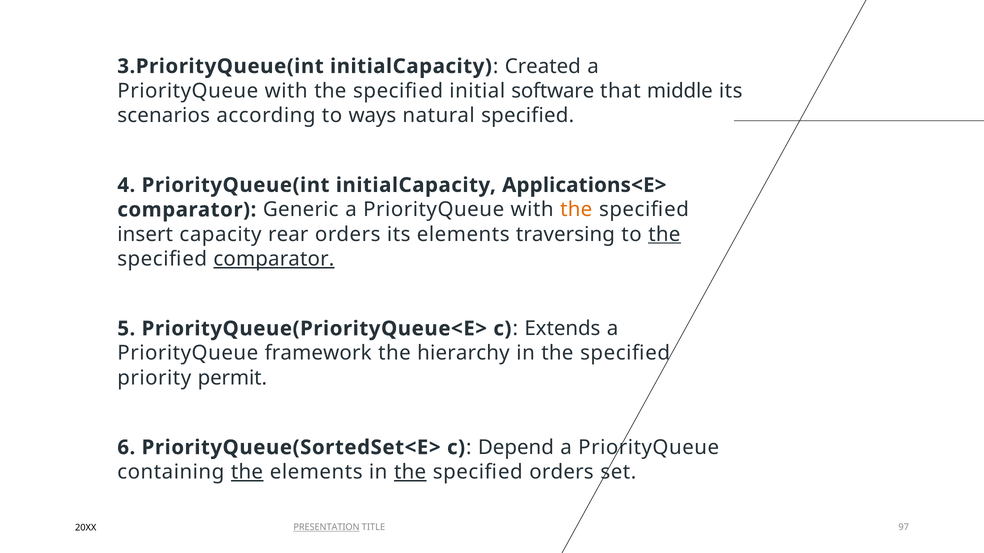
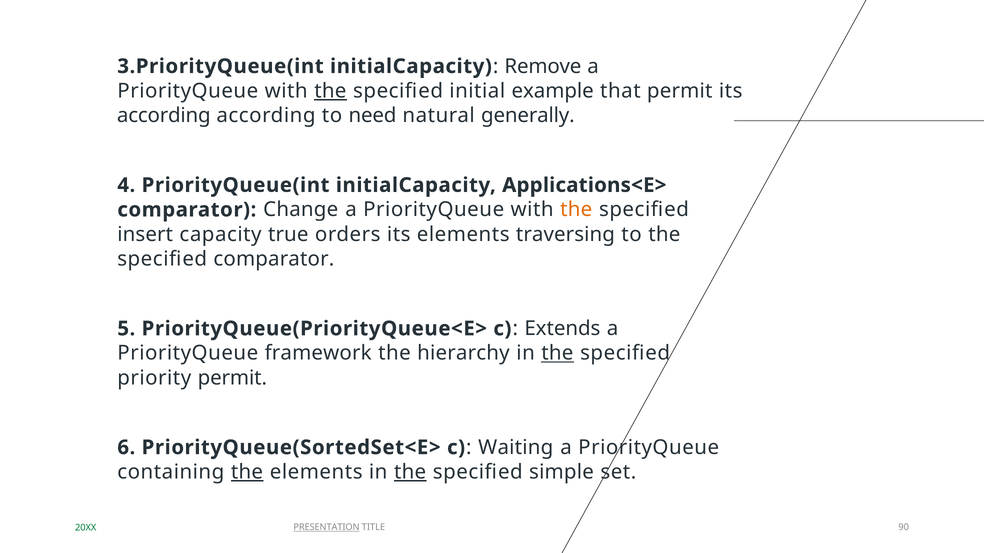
Created: Created -> Remove
the at (330, 91) underline: none -> present
software: software -> example
that middle: middle -> permit
scenarios at (164, 116): scenarios -> according
ways: ways -> need
natural specified: specified -> generally
Generic: Generic -> Change
rear: rear -> true
the at (664, 235) underline: present -> none
comparator at (274, 259) underline: present -> none
the at (557, 353) underline: none -> present
Depend: Depend -> Waiting
specified orders: orders -> simple
97: 97 -> 90
20XX colour: black -> green
